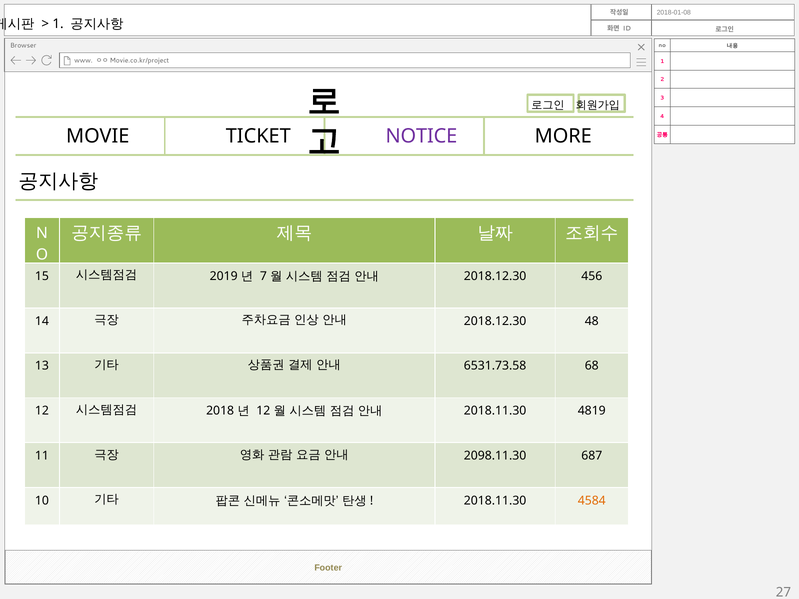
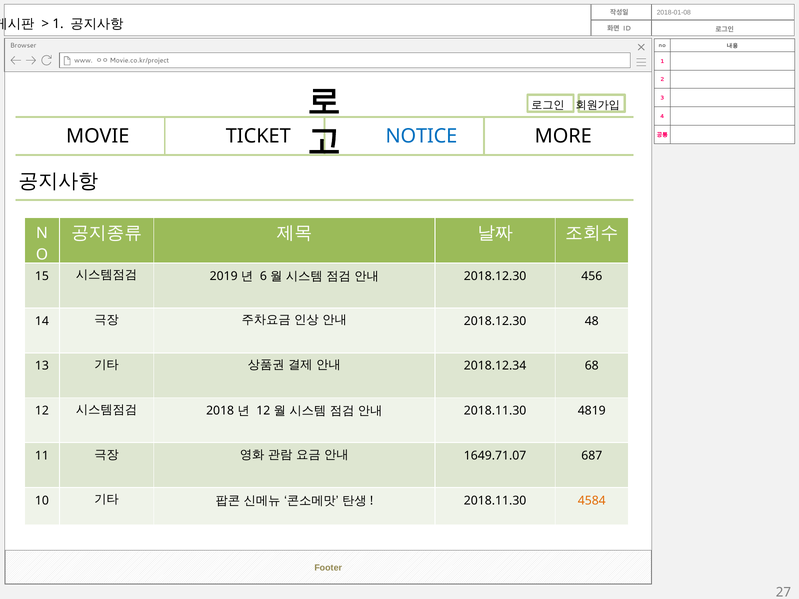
NOTICE colour: purple -> blue
7: 7 -> 6
6531.73.58: 6531.73.58 -> 2018.12.34
2098.11.30: 2098.11.30 -> 1649.71.07
